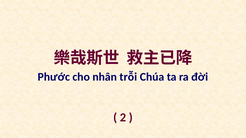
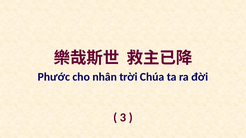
trỗi: trỗi -> trời
2: 2 -> 3
